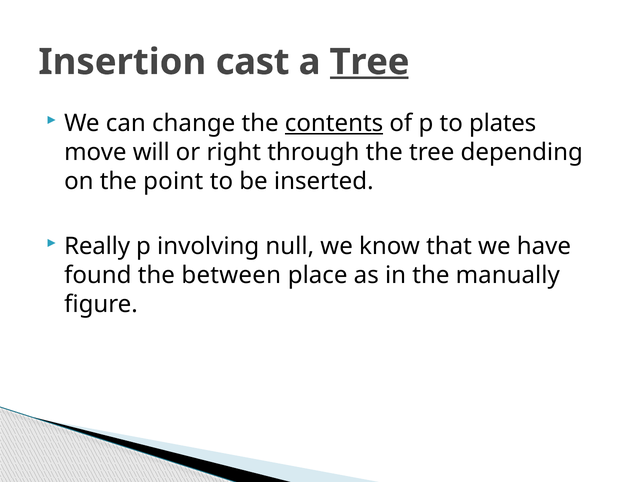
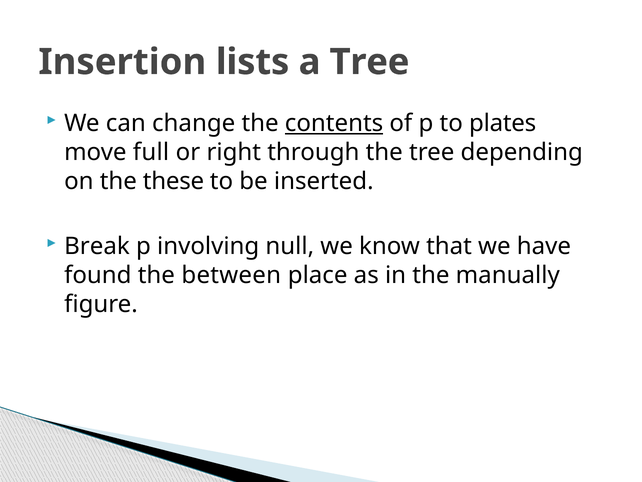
cast: cast -> lists
Tree at (369, 62) underline: present -> none
will: will -> full
point: point -> these
Really: Really -> Break
